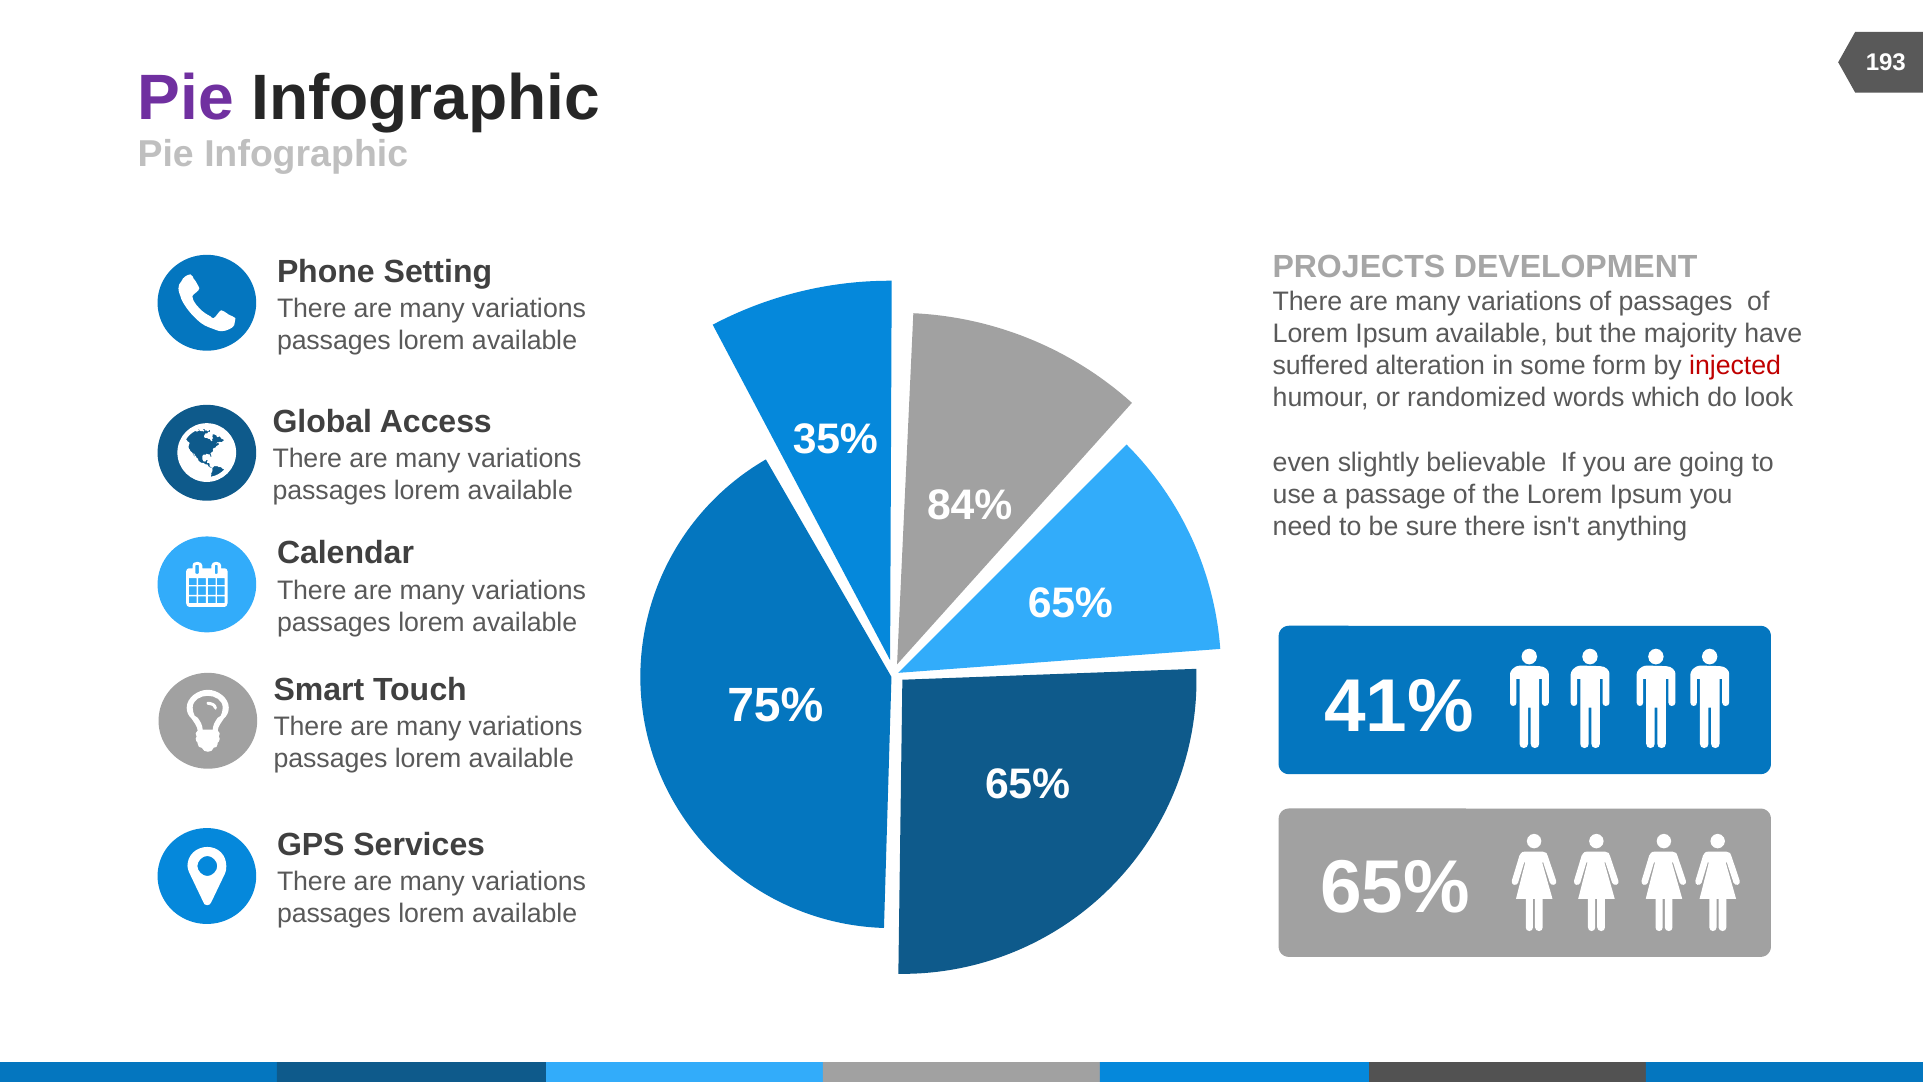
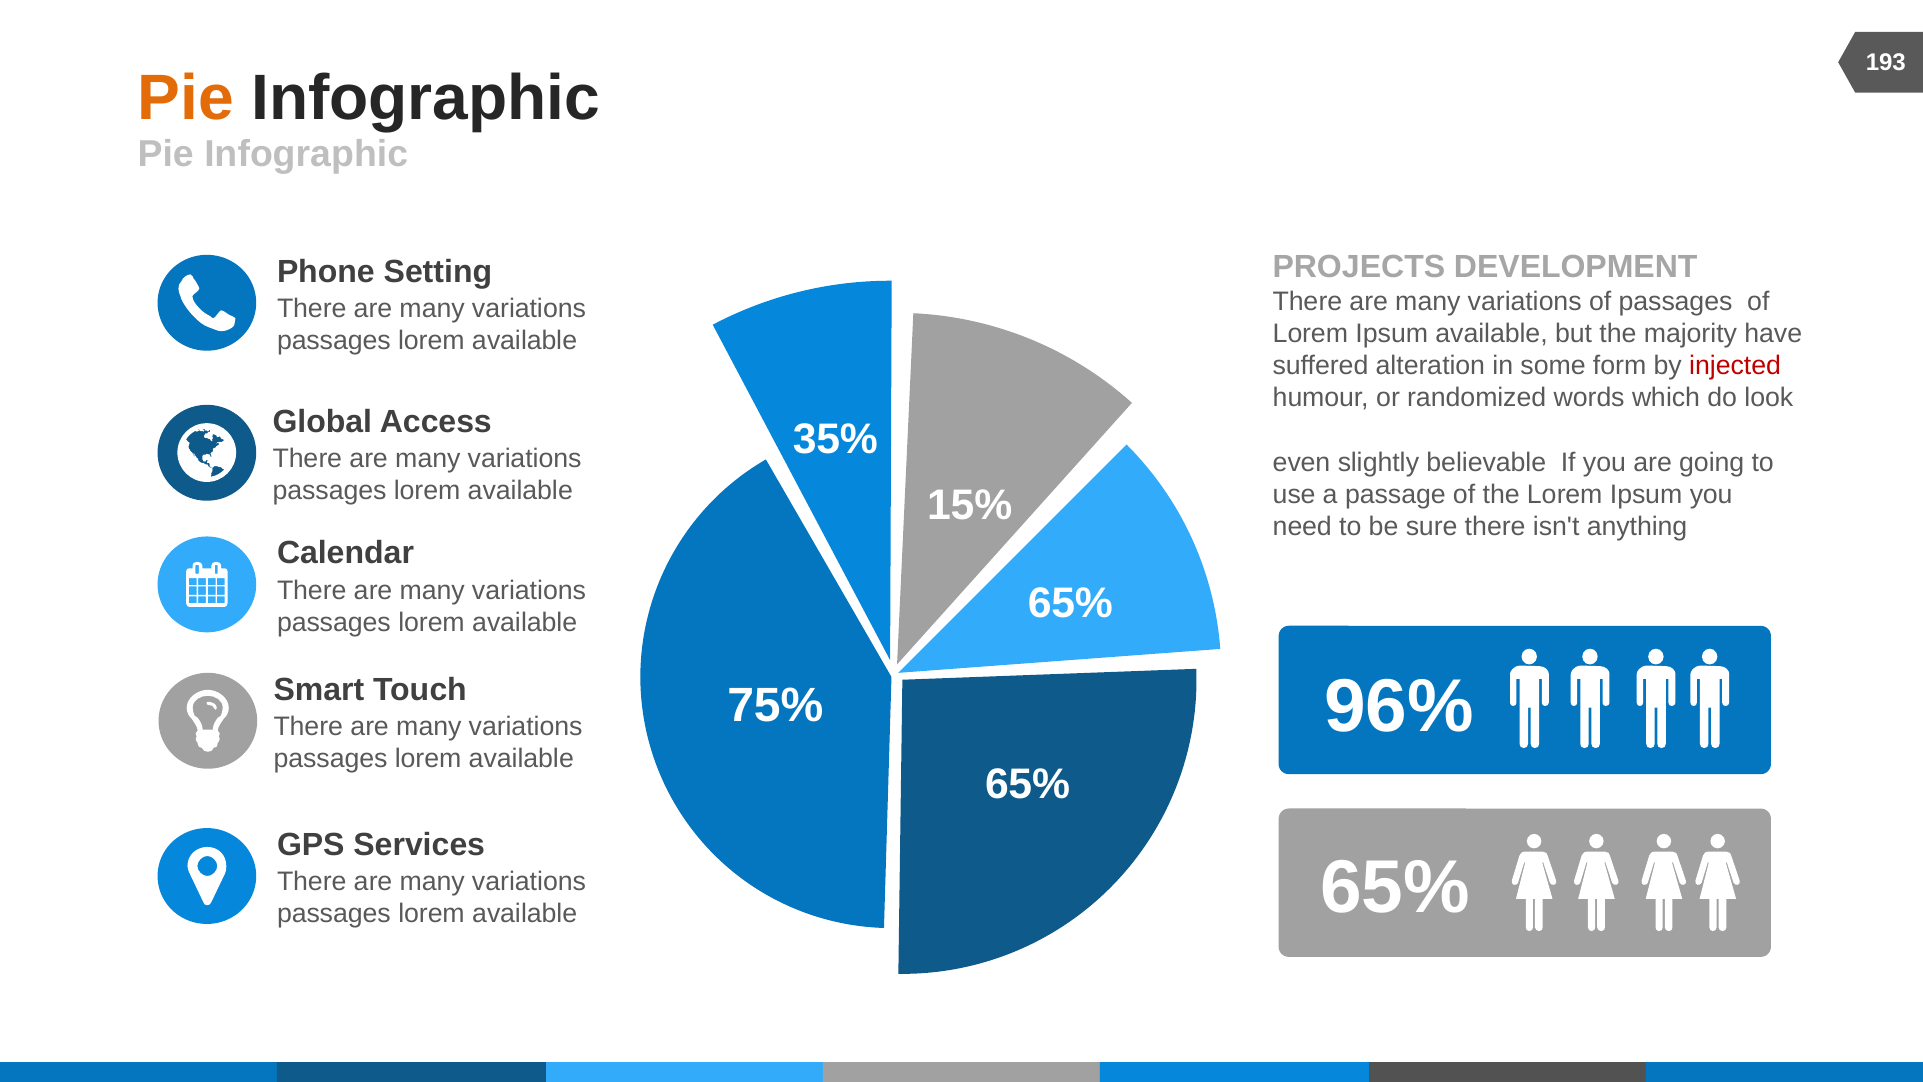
Pie at (186, 98) colour: purple -> orange
84%: 84% -> 15%
41%: 41% -> 96%
